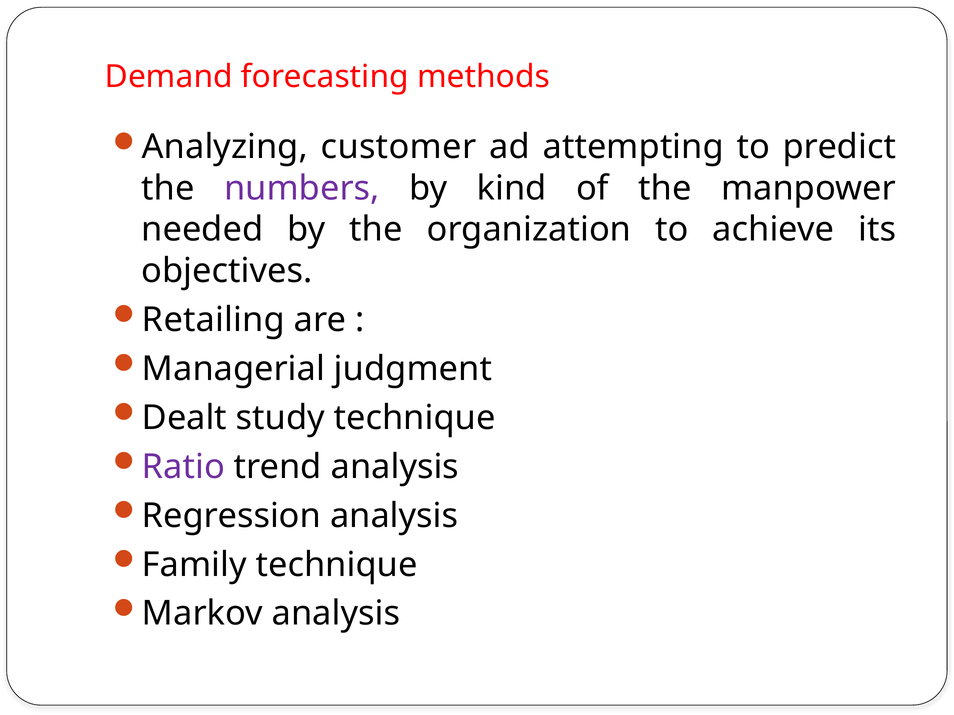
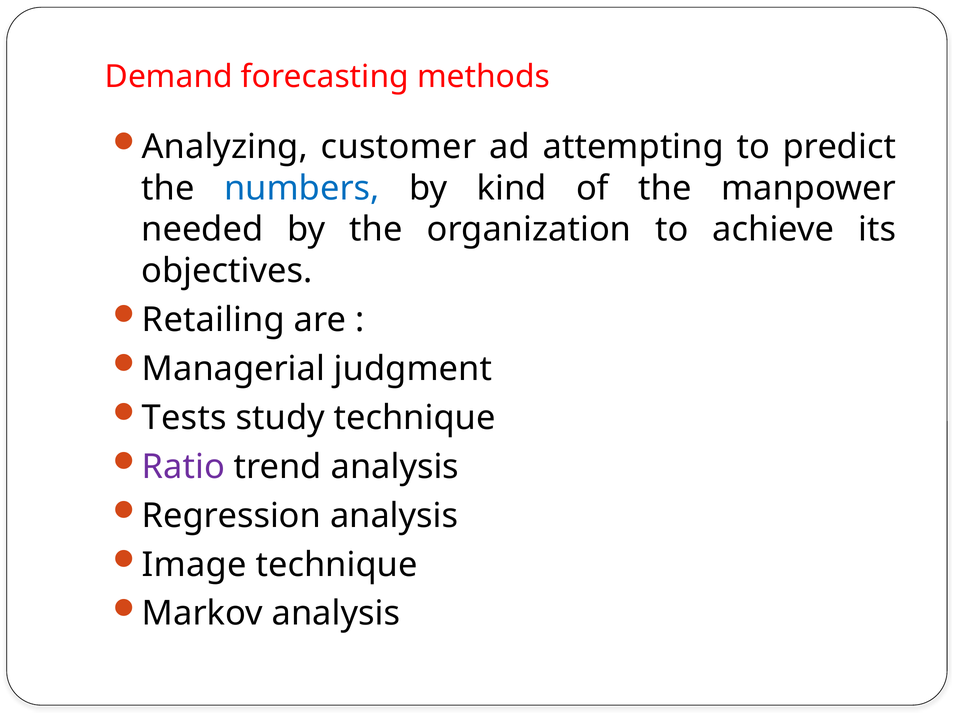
numbers colour: purple -> blue
Dealt: Dealt -> Tests
Family: Family -> Image
